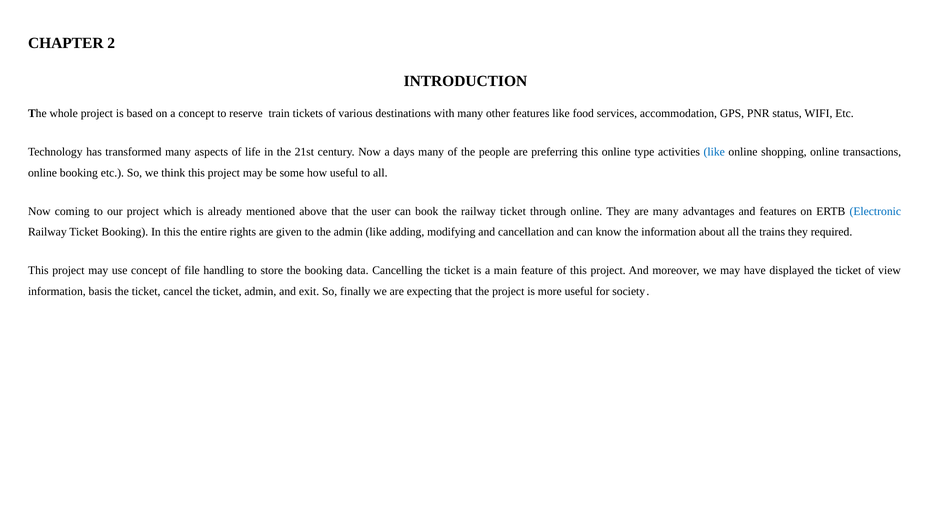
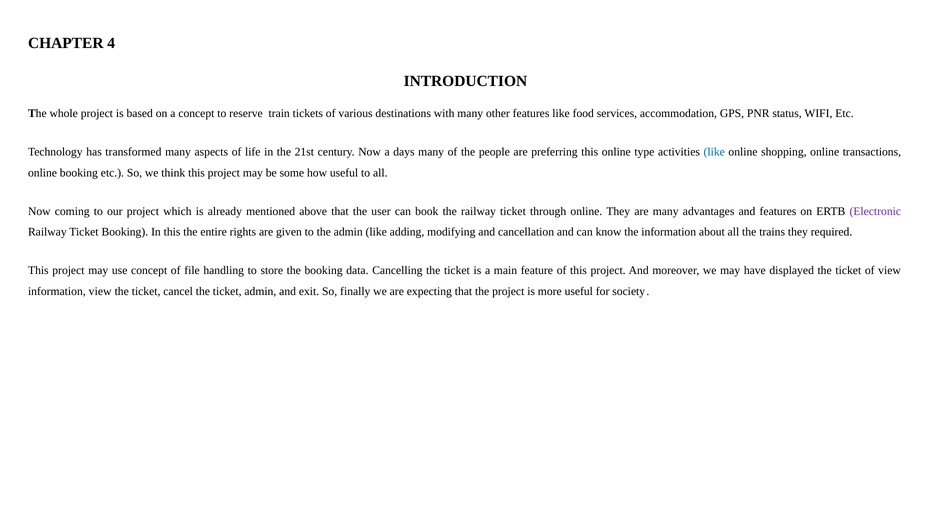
2: 2 -> 4
Electronic colour: blue -> purple
information basis: basis -> view
